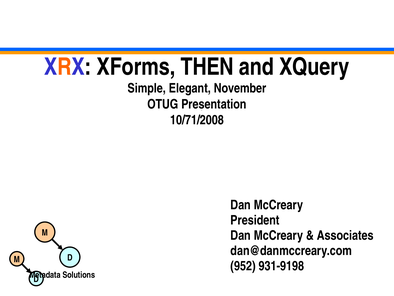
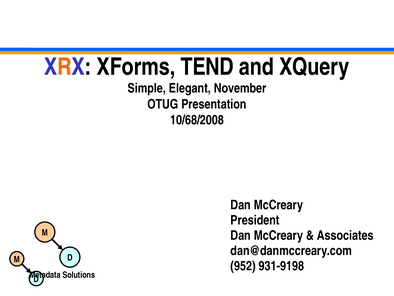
THEN: THEN -> TEND
10/71/2008: 10/71/2008 -> 10/68/2008
